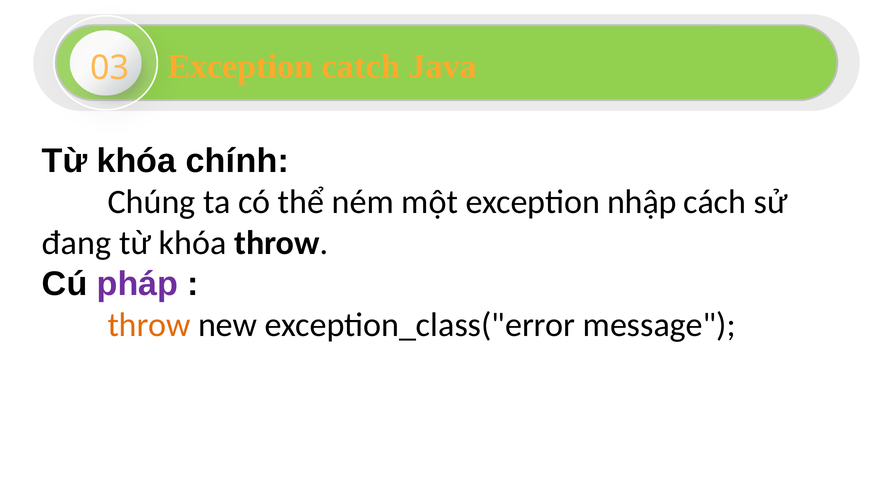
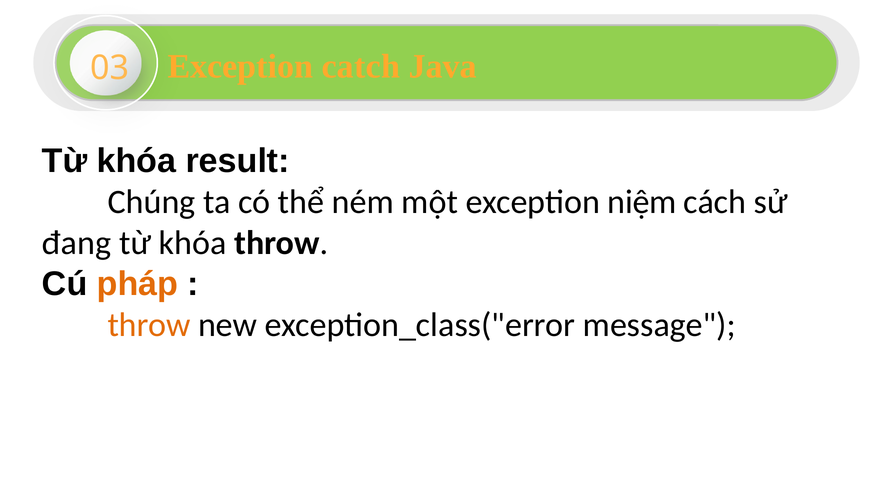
chính: chính -> result
nhập: nhập -> niệm
pháp colour: purple -> orange
